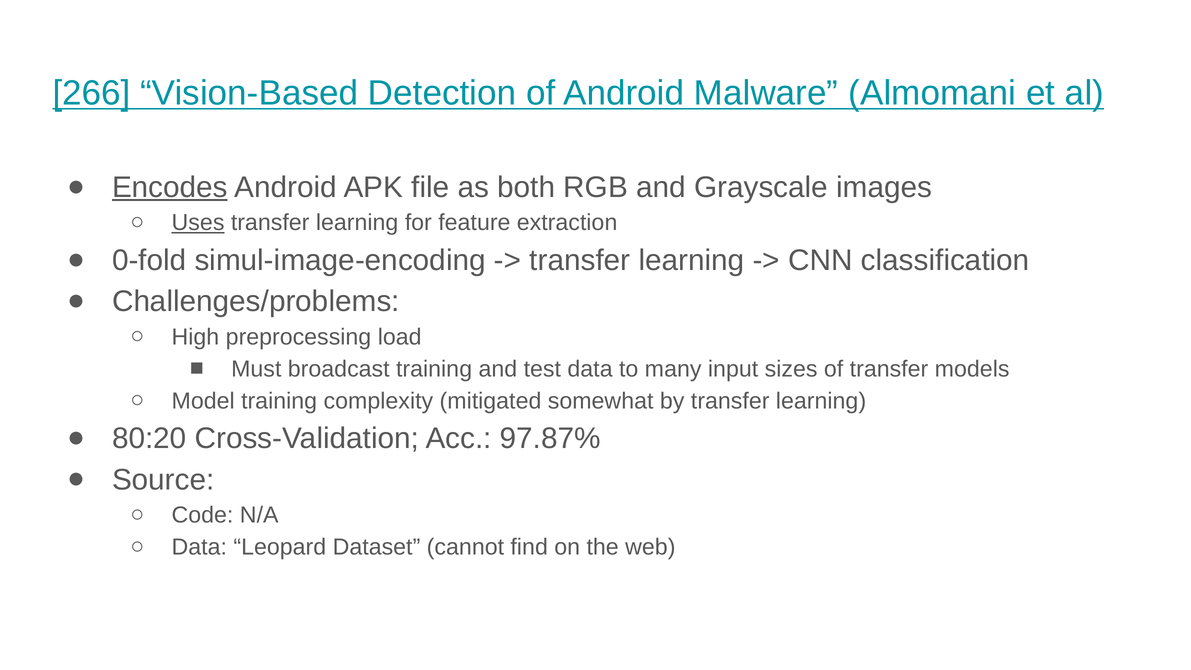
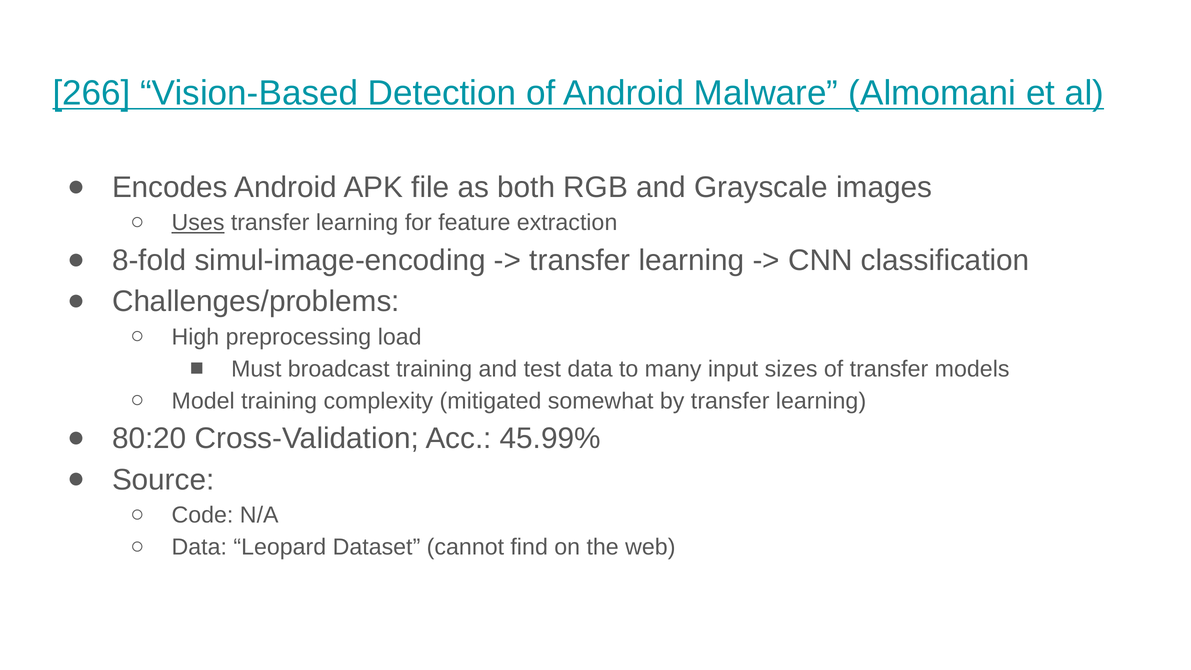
Encodes underline: present -> none
0-fold: 0-fold -> 8-fold
97.87%: 97.87% -> 45.99%
